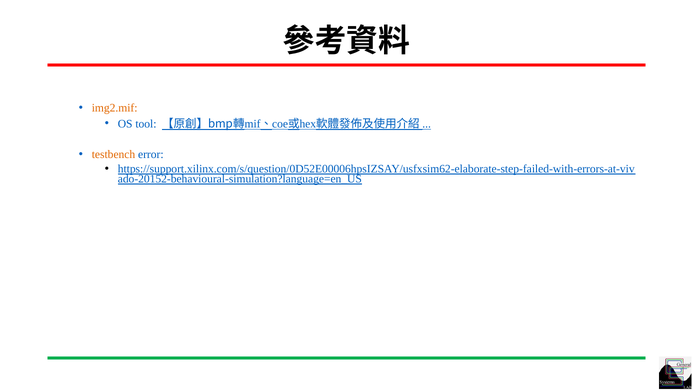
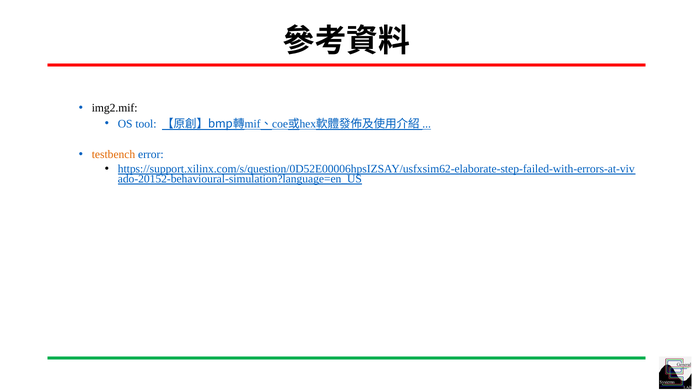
img2.mif colour: orange -> black
